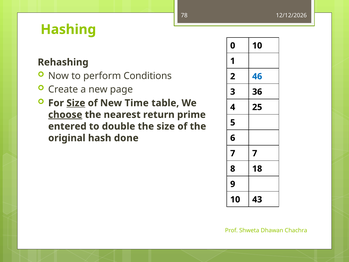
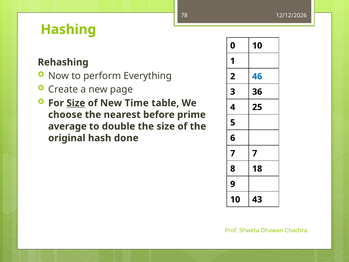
Conditions: Conditions -> Everything
choose underline: present -> none
return: return -> before
entered: entered -> average
